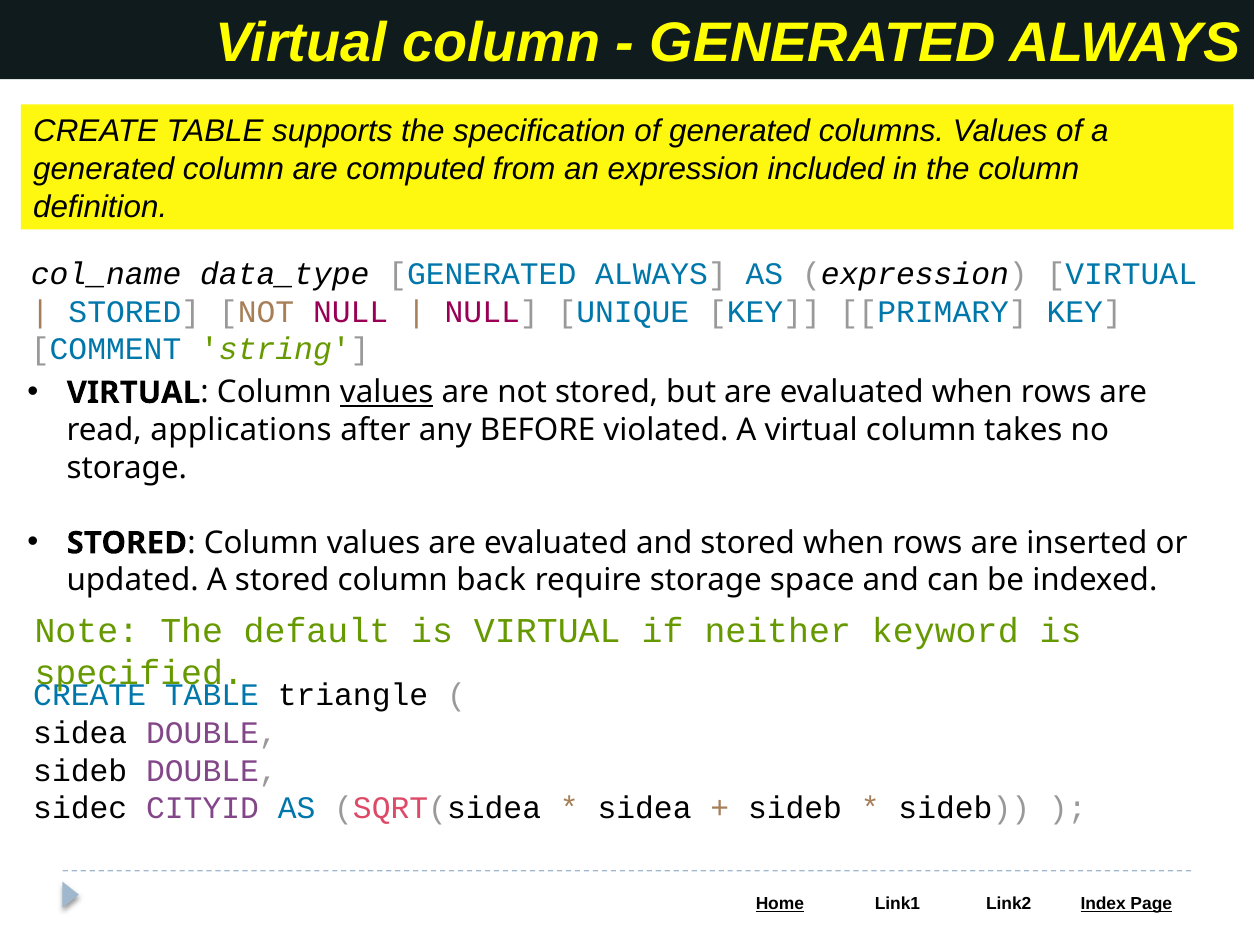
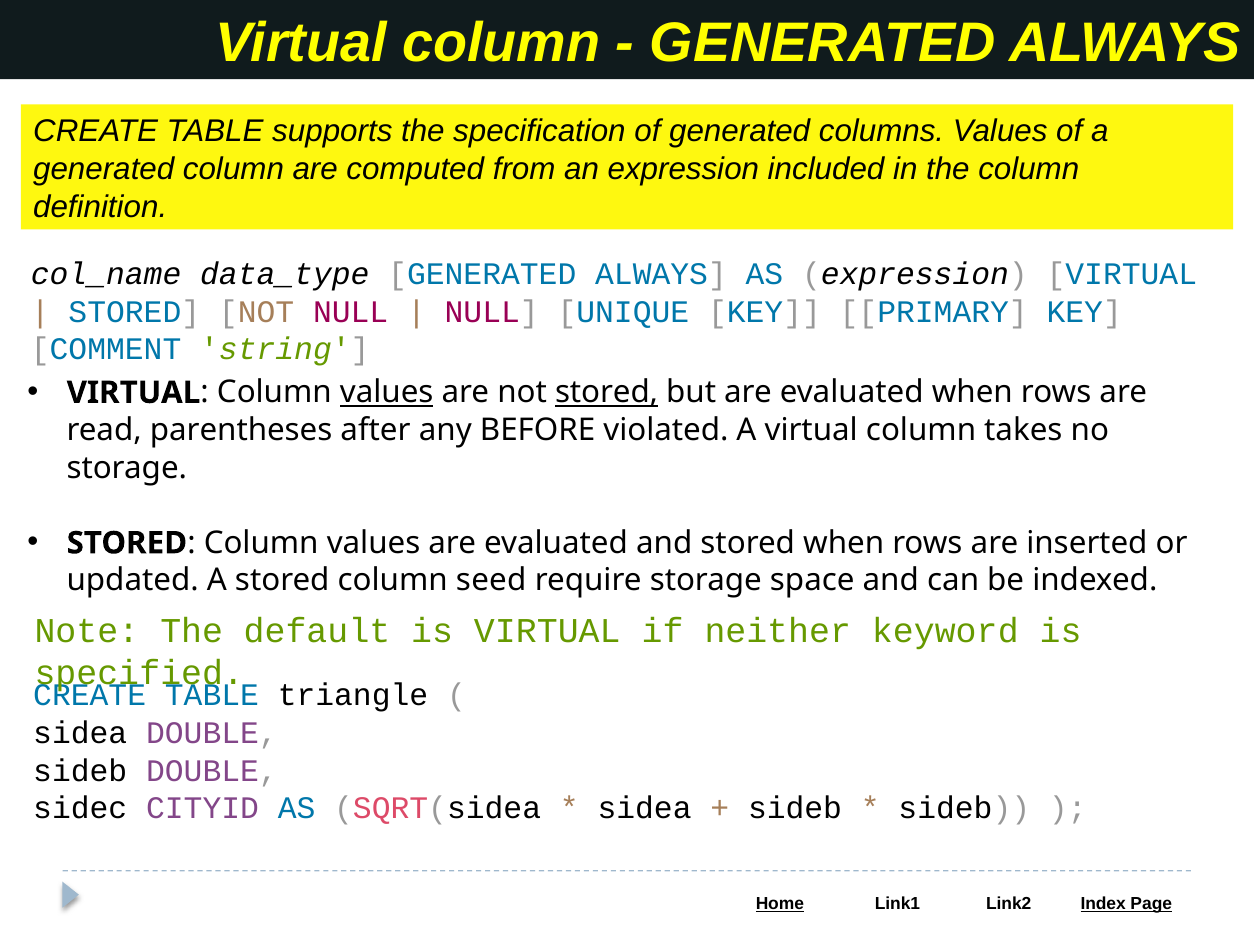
stored at (607, 393) underline: none -> present
applications: applications -> parentheses
back: back -> seed
